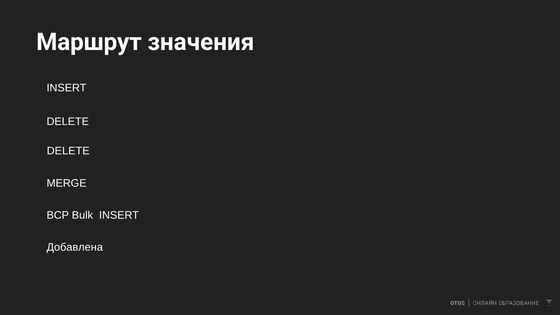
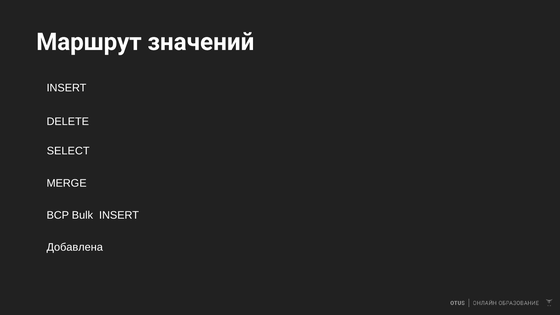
значения: значения -> значений
DELETE at (68, 151): DELETE -> SELECT
